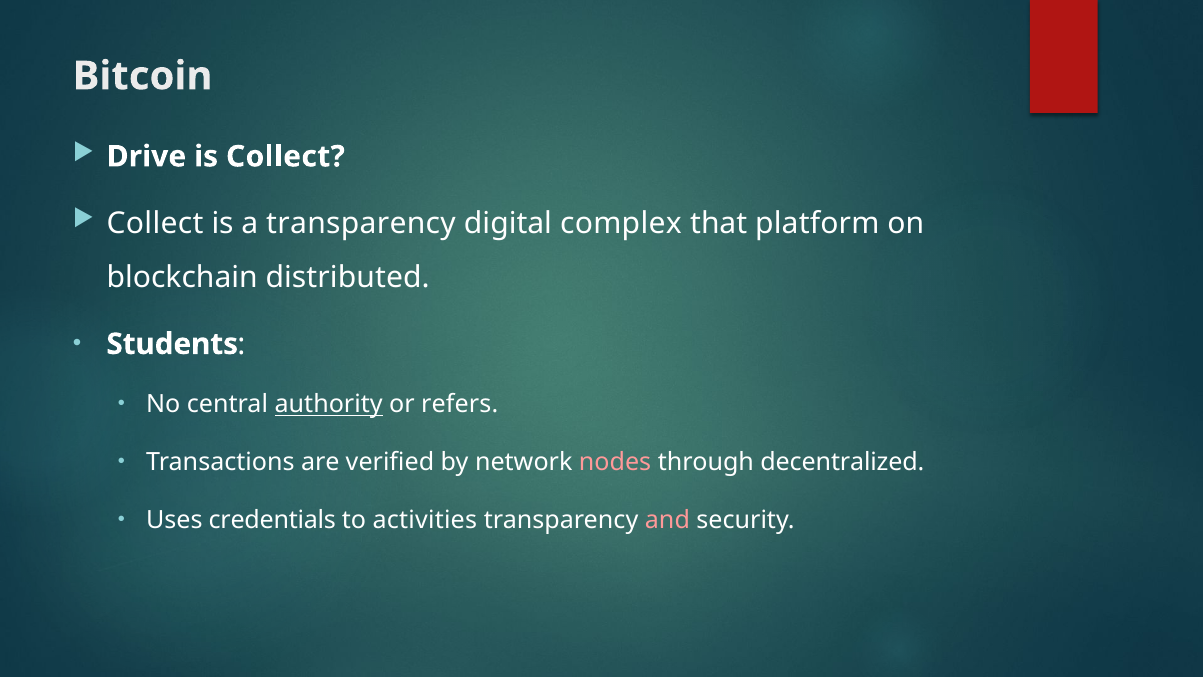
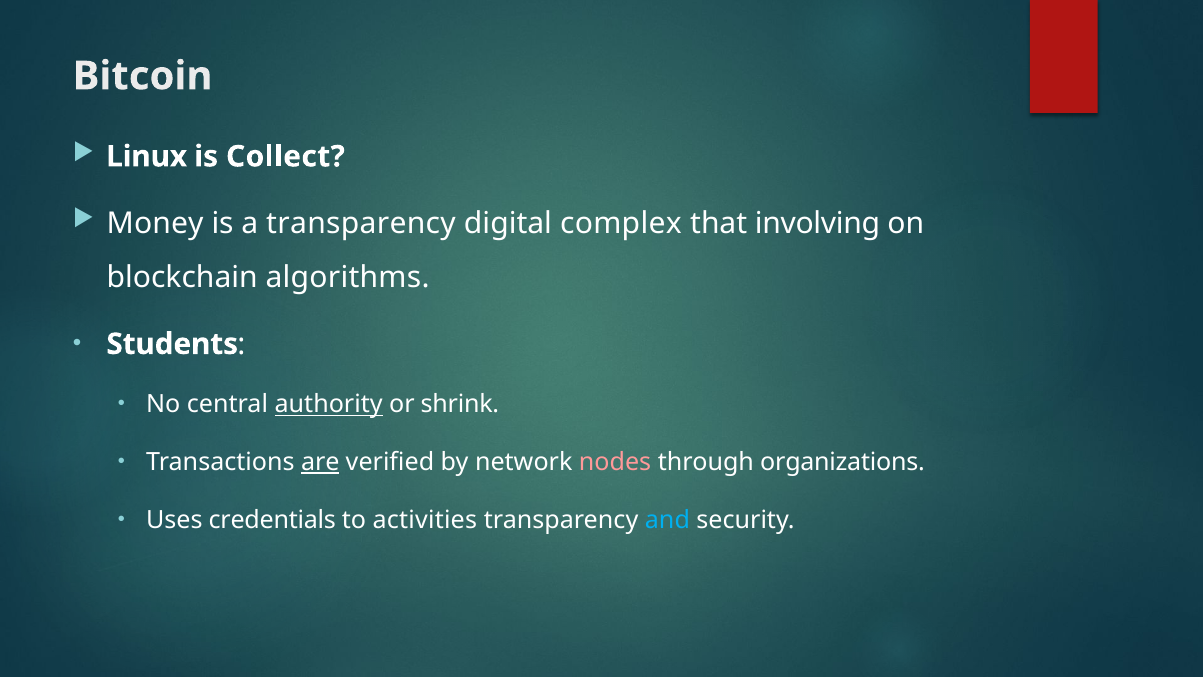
Drive: Drive -> Linux
Collect at (155, 223): Collect -> Money
platform: platform -> involving
distributed: distributed -> algorithms
refers: refers -> shrink
are underline: none -> present
decentralized: decentralized -> organizations
and colour: pink -> light blue
